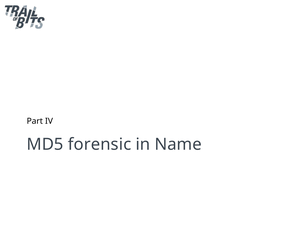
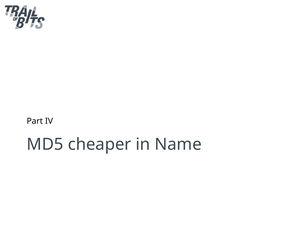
forensic: forensic -> cheaper
